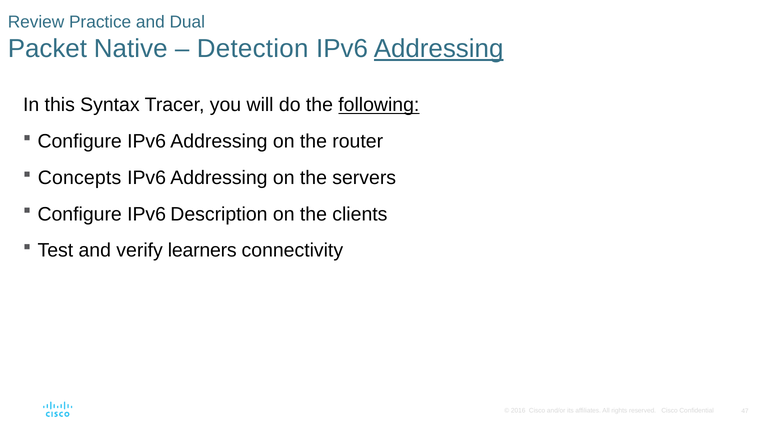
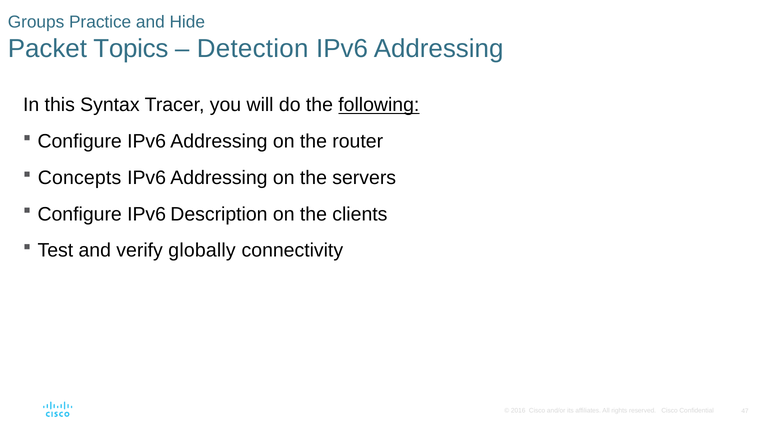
Review: Review -> Groups
Dual: Dual -> Hide
Native: Native -> Topics
Addressing at (439, 49) underline: present -> none
learners: learners -> globally
